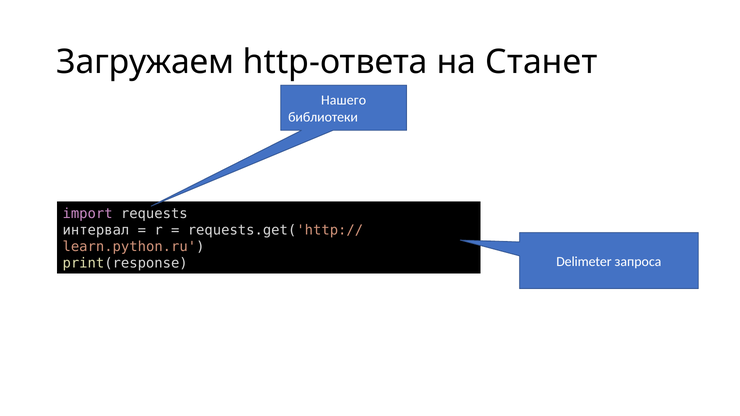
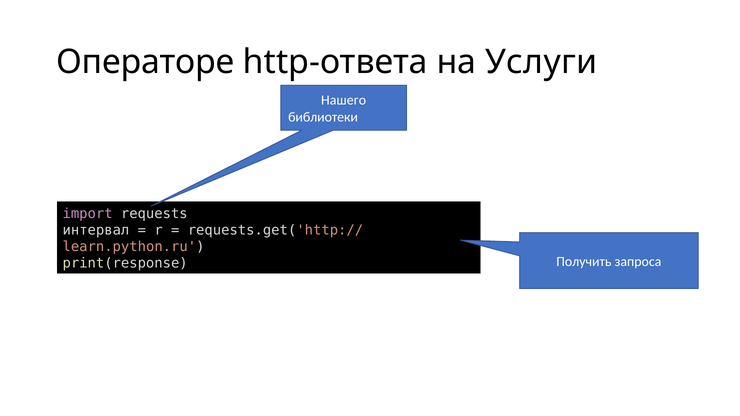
Загружаем: Загружаем -> Операторе
Станет: Станет -> Услуги
Delimeter: Delimeter -> Получить
